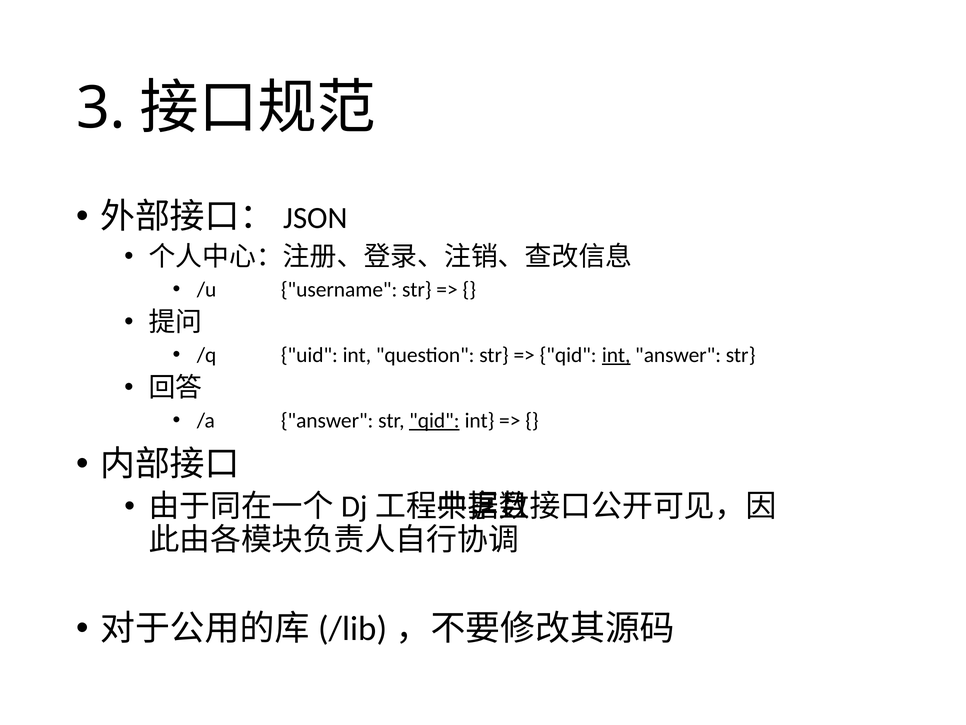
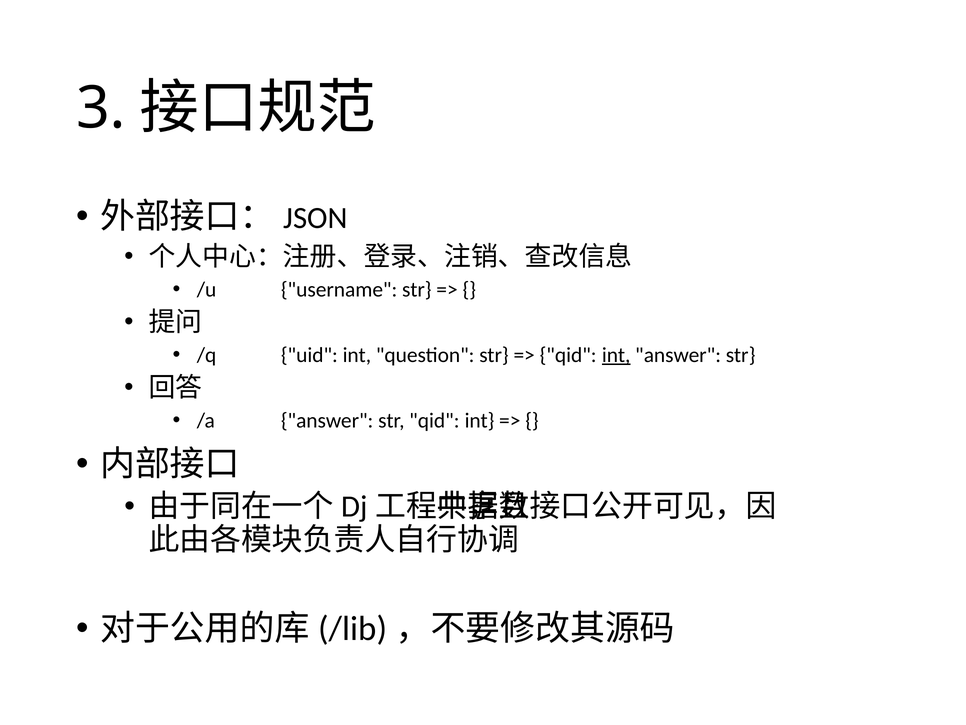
qid at (434, 420) underline: present -> none
